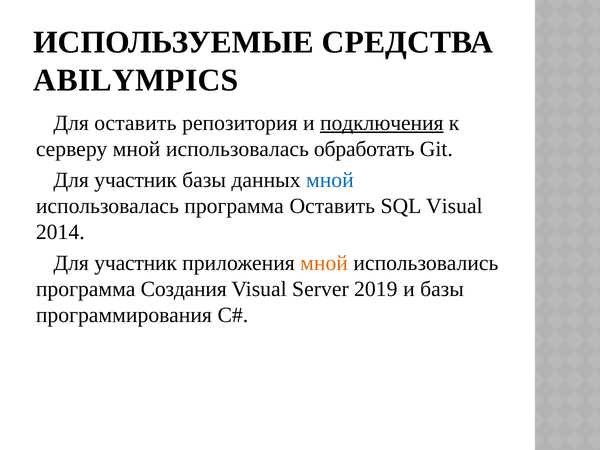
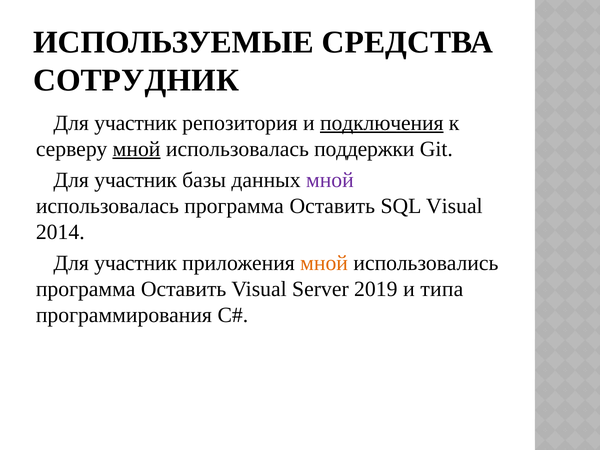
ABILYMPICS: ABILYMPICS -> СОТРУДНИК
оставить at (135, 123): оставить -> участник
мной at (137, 149) underline: none -> present
обработать: обработать -> поддержки
мной at (330, 180) colour: blue -> purple
Создания at (184, 289): Создания -> Оставить
и базы: базы -> типа
